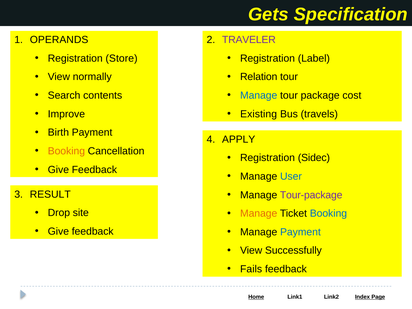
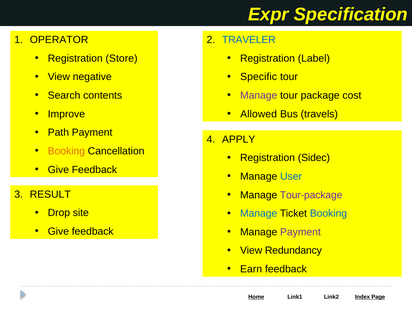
Gets: Gets -> Expr
OPERANDS: OPERANDS -> OPERATOR
TRAVELER colour: purple -> blue
Relation: Relation -> Specific
normally: normally -> negative
Manage at (259, 95) colour: blue -> purple
Existing: Existing -> Allowed
Birth: Birth -> Path
Manage at (259, 214) colour: orange -> blue
Payment at (300, 232) colour: blue -> purple
Successfully: Successfully -> Redundancy
Fails: Fails -> Earn
